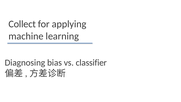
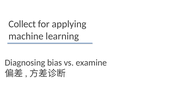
classifier: classifier -> examine
